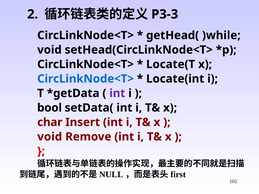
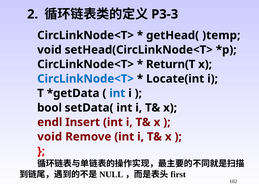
)while: )while -> )temp
Locate(T: Locate(T -> Return(T
int at (117, 93) colour: purple -> blue
char: char -> endl
